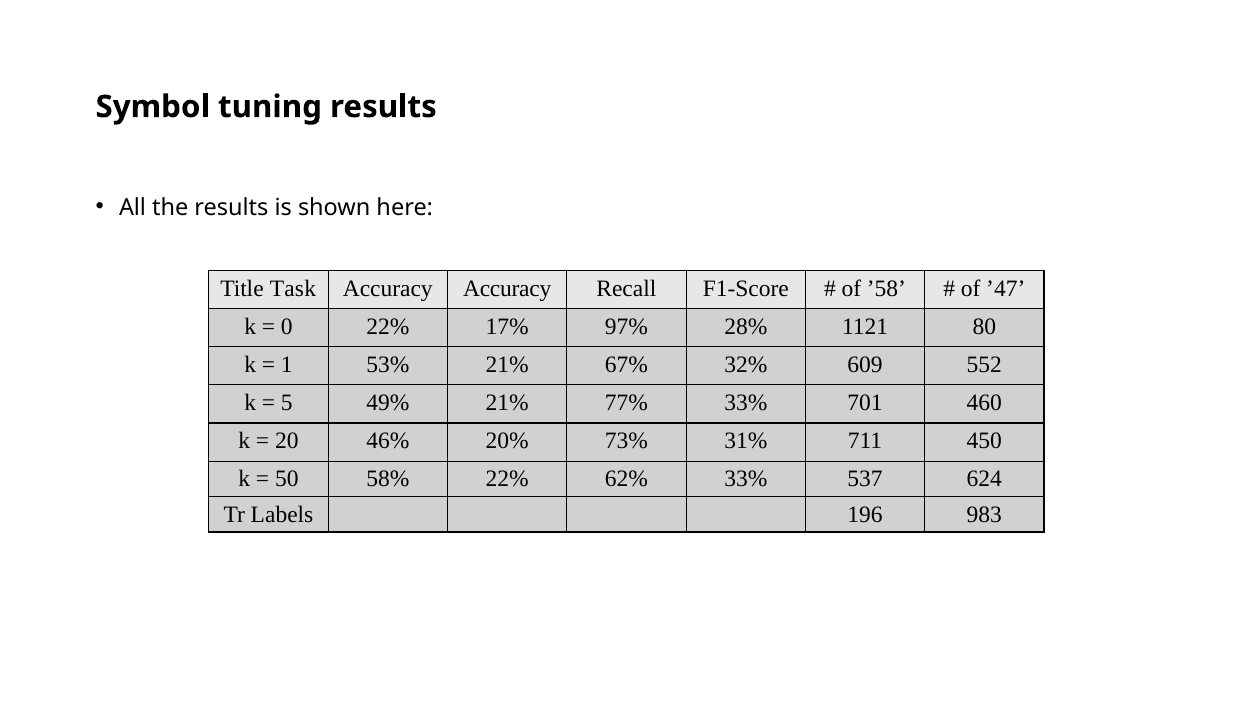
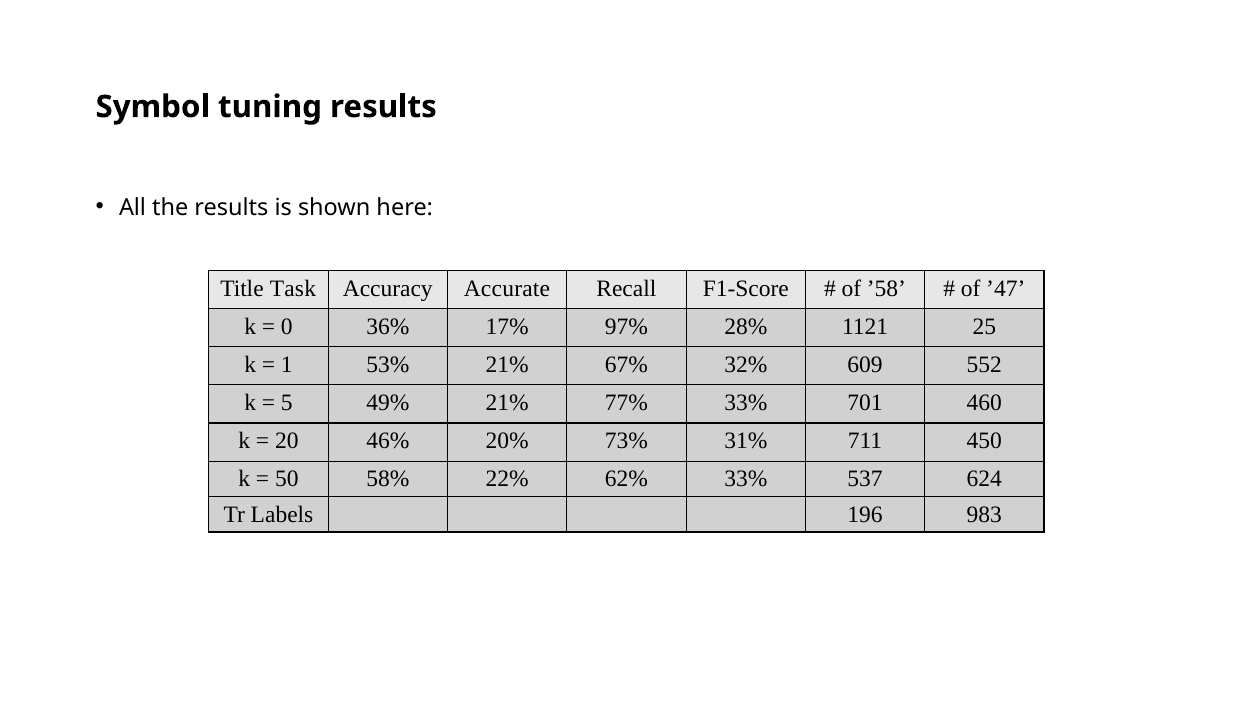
Accuracy Accuracy: Accuracy -> Accurate
0 22%: 22% -> 36%
80: 80 -> 25
